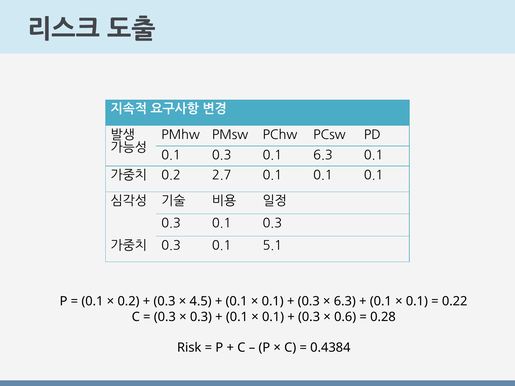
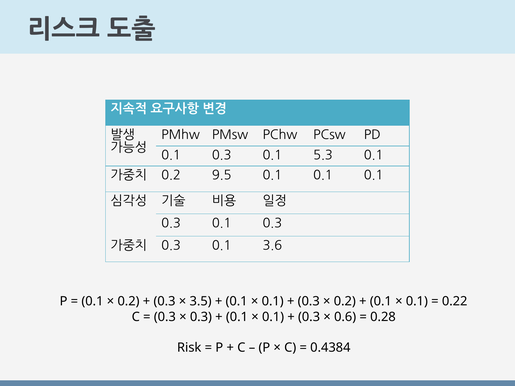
0.1 6.3: 6.3 -> 5.3
2.7: 2.7 -> 9.5
5.1: 5.1 -> 3.6
4.5: 4.5 -> 3.5
6.3 at (345, 302): 6.3 -> 0.2
